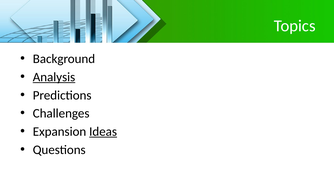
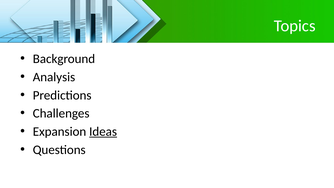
Analysis underline: present -> none
